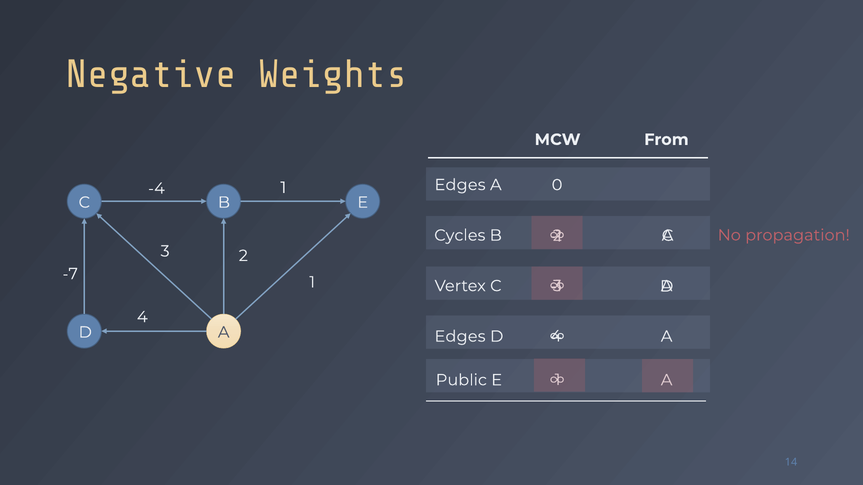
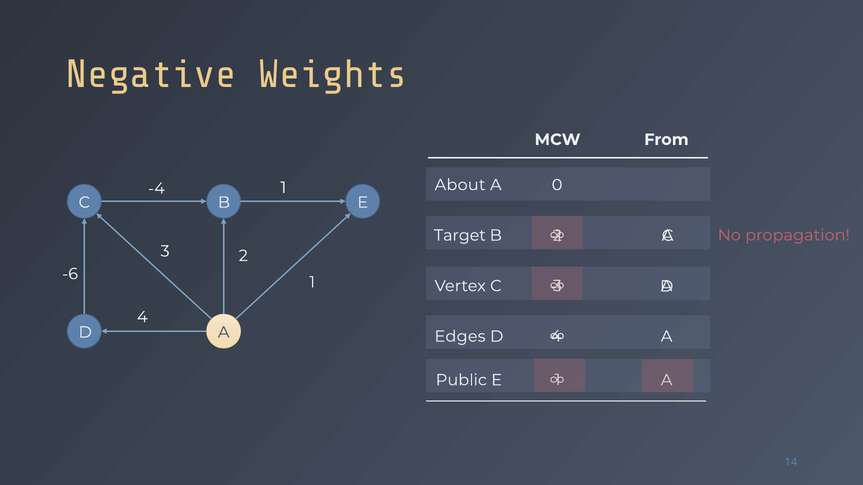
Edges at (460, 185): Edges -> About
Cycles: Cycles -> Target
-7: -7 -> -6
